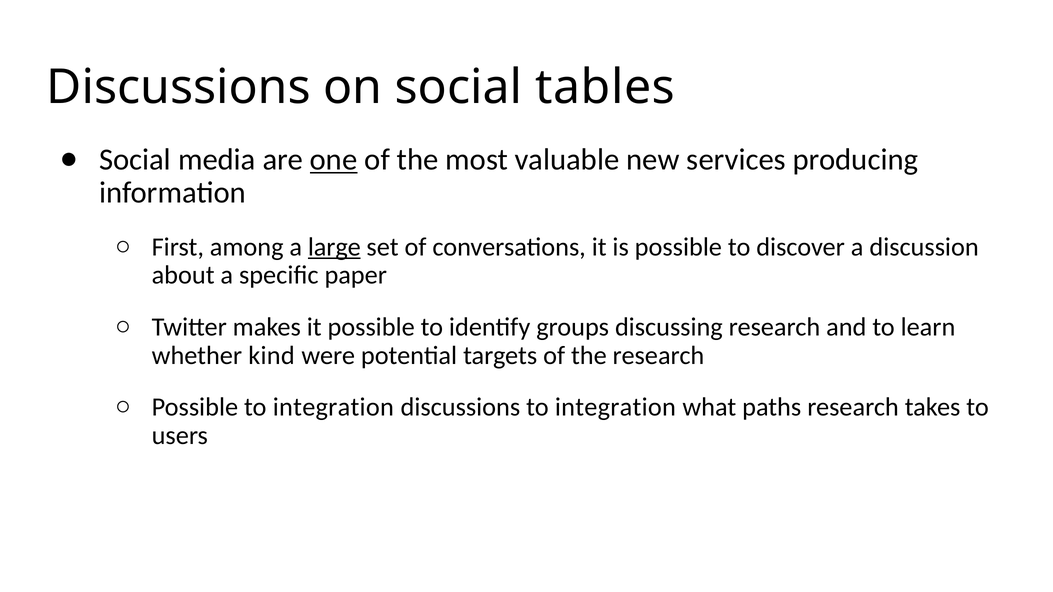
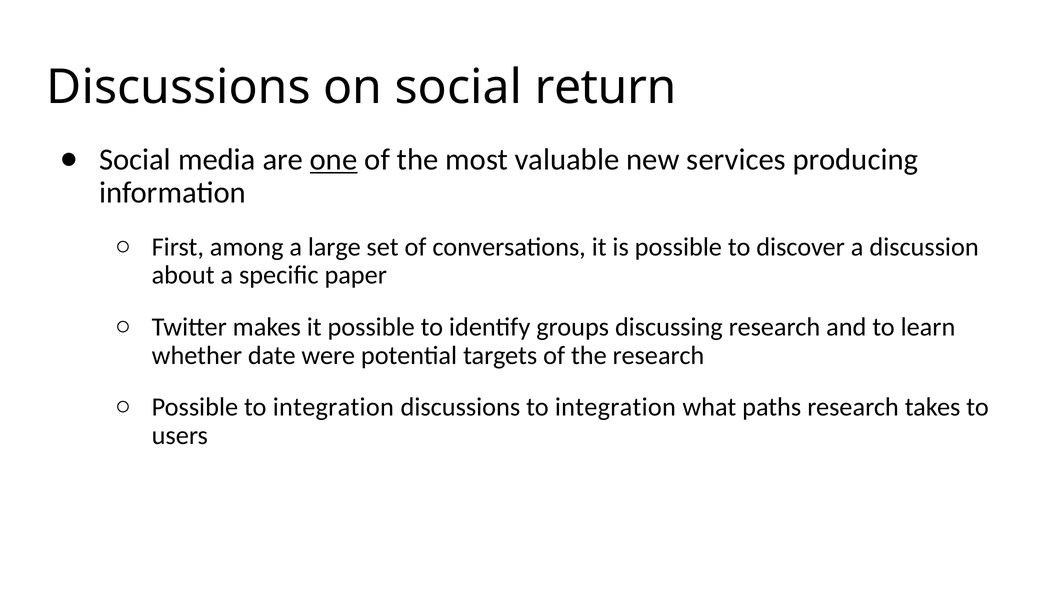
tables: tables -> return
large underline: present -> none
kind: kind -> date
